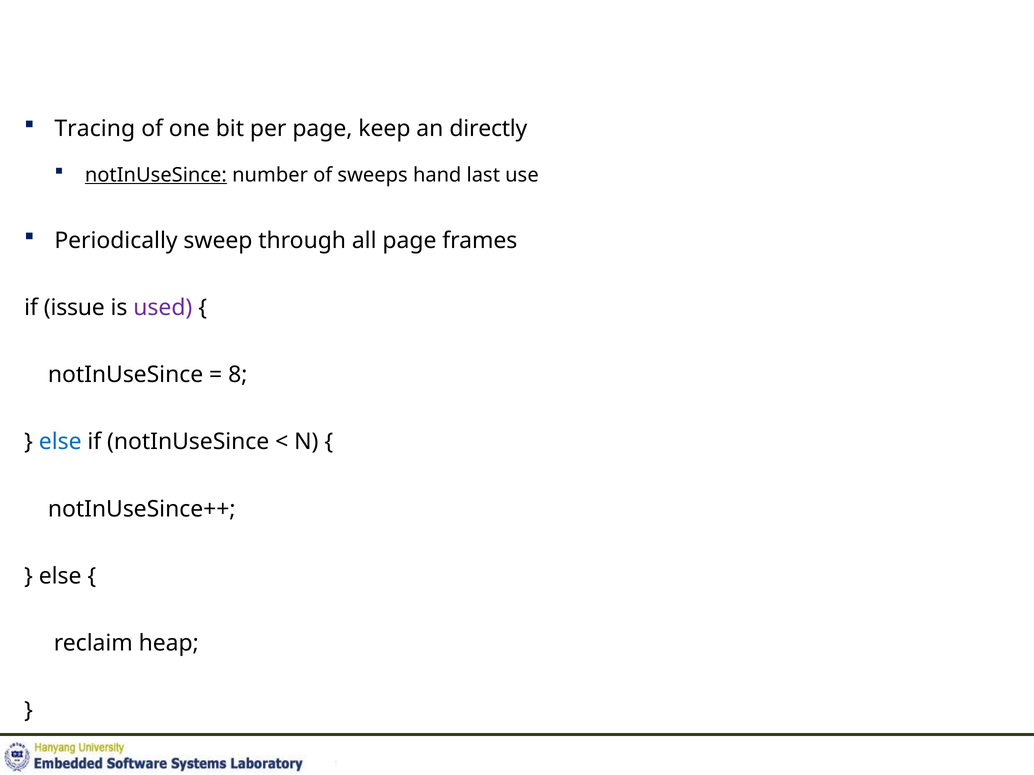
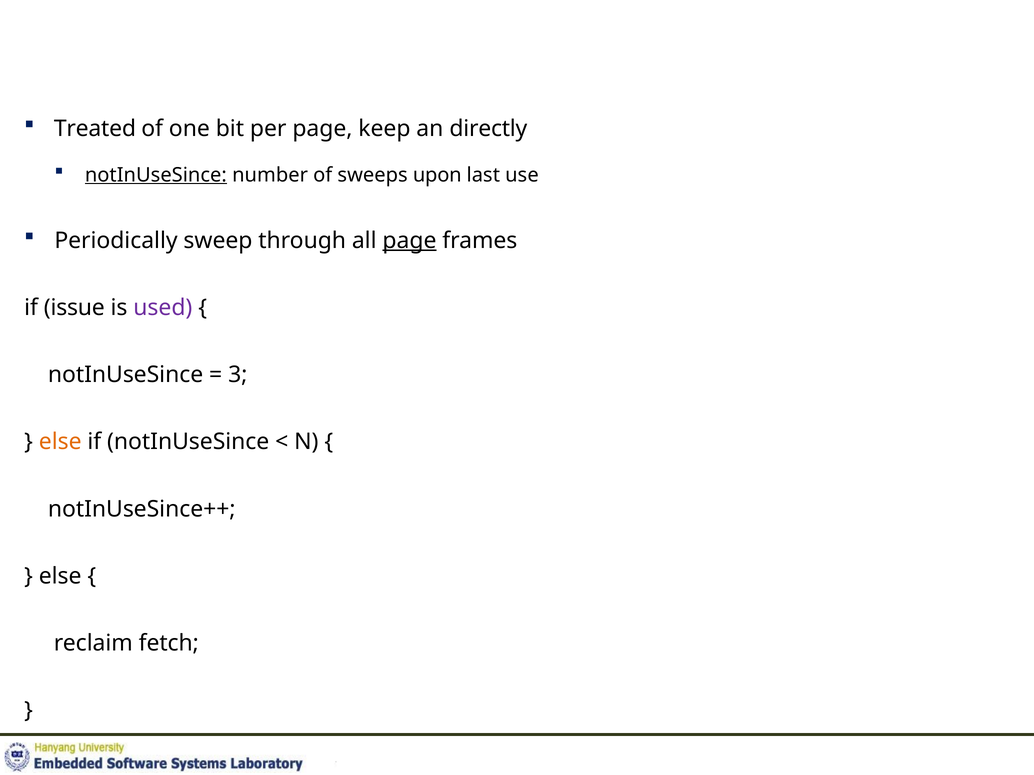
Tracing: Tracing -> Treated
hand: hand -> upon
page at (409, 241) underline: none -> present
8: 8 -> 3
else at (60, 442) colour: blue -> orange
heap: heap -> fetch
